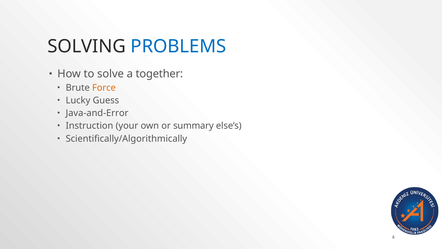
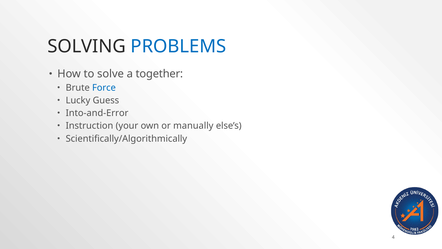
Force colour: orange -> blue
Java-and-Error: Java-and-Error -> Into-and-Error
summary: summary -> manually
